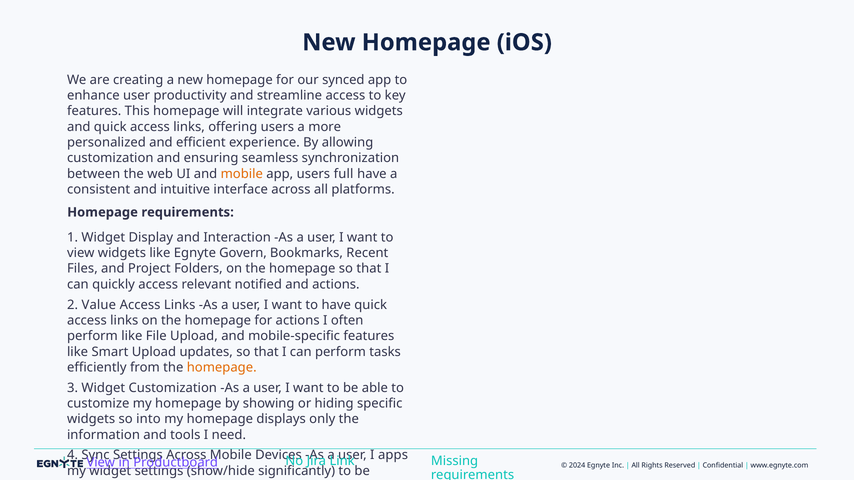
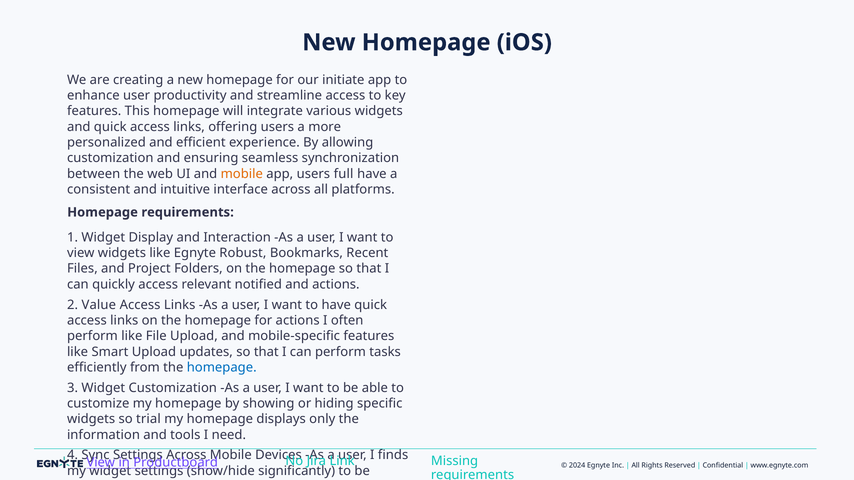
our synced: synced -> initiate
Govern: Govern -> Robust
homepage at (222, 368) colour: orange -> blue
into: into -> trial
apps: apps -> finds
